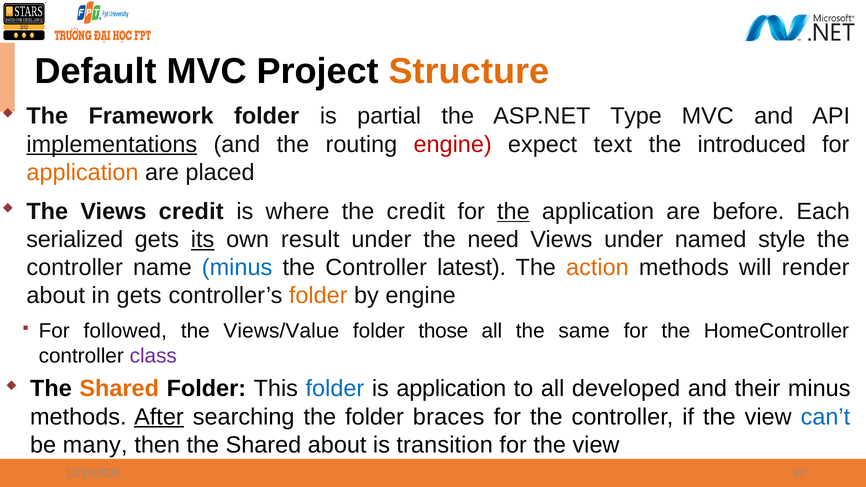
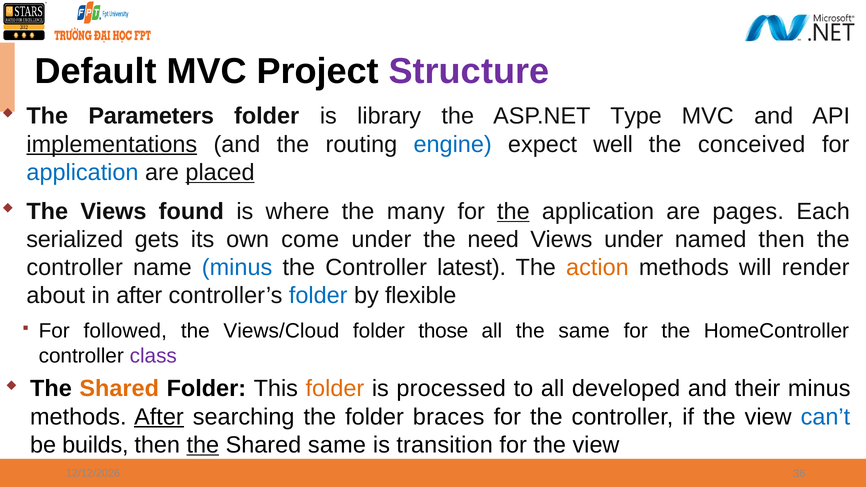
Structure colour: orange -> purple
Framework: Framework -> Parameters
partial: partial -> library
engine at (453, 144) colour: red -> blue
text: text -> well
introduced: introduced -> conceived
application at (82, 172) colour: orange -> blue
placed underline: none -> present
Views credit: credit -> found
the credit: credit -> many
before: before -> pages
its underline: present -> none
result: result -> come
named style: style -> then
in gets: gets -> after
folder at (318, 296) colour: orange -> blue
by engine: engine -> flexible
Views/Value: Views/Value -> Views/Cloud
folder at (335, 389) colour: blue -> orange
is application: application -> processed
many: many -> builds
the at (203, 445) underline: none -> present
Shared about: about -> same
37: 37 -> 36
